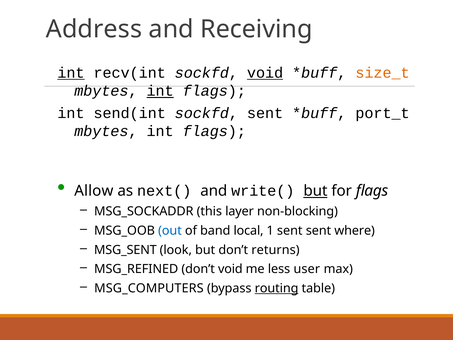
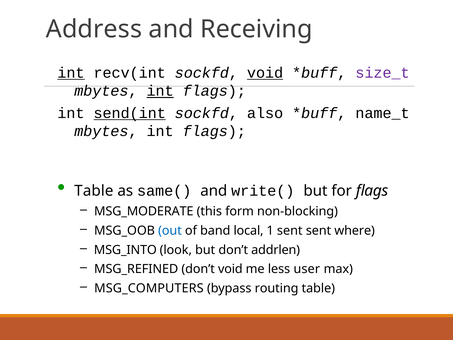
size_t colour: orange -> purple
send(int underline: none -> present
sockfd sent: sent -> also
port_t: port_t -> name_t
Allow at (94, 191): Allow -> Table
next(: next( -> same(
but at (315, 191) underline: present -> none
MSG_SOCKADDR: MSG_SOCKADDR -> MSG_MODERATE
layer: layer -> form
MSG_SENT: MSG_SENT -> MSG_INTO
returns: returns -> addrlen
routing underline: present -> none
